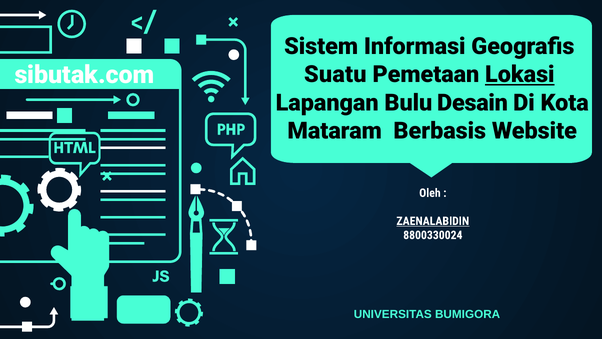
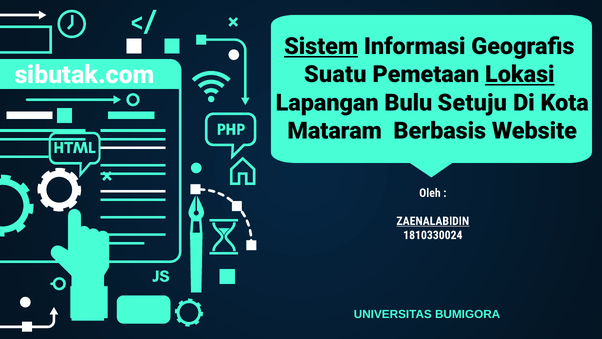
Sistem underline: none -> present
Desain: Desain -> Setuju
8800330024: 8800330024 -> 1810330024
